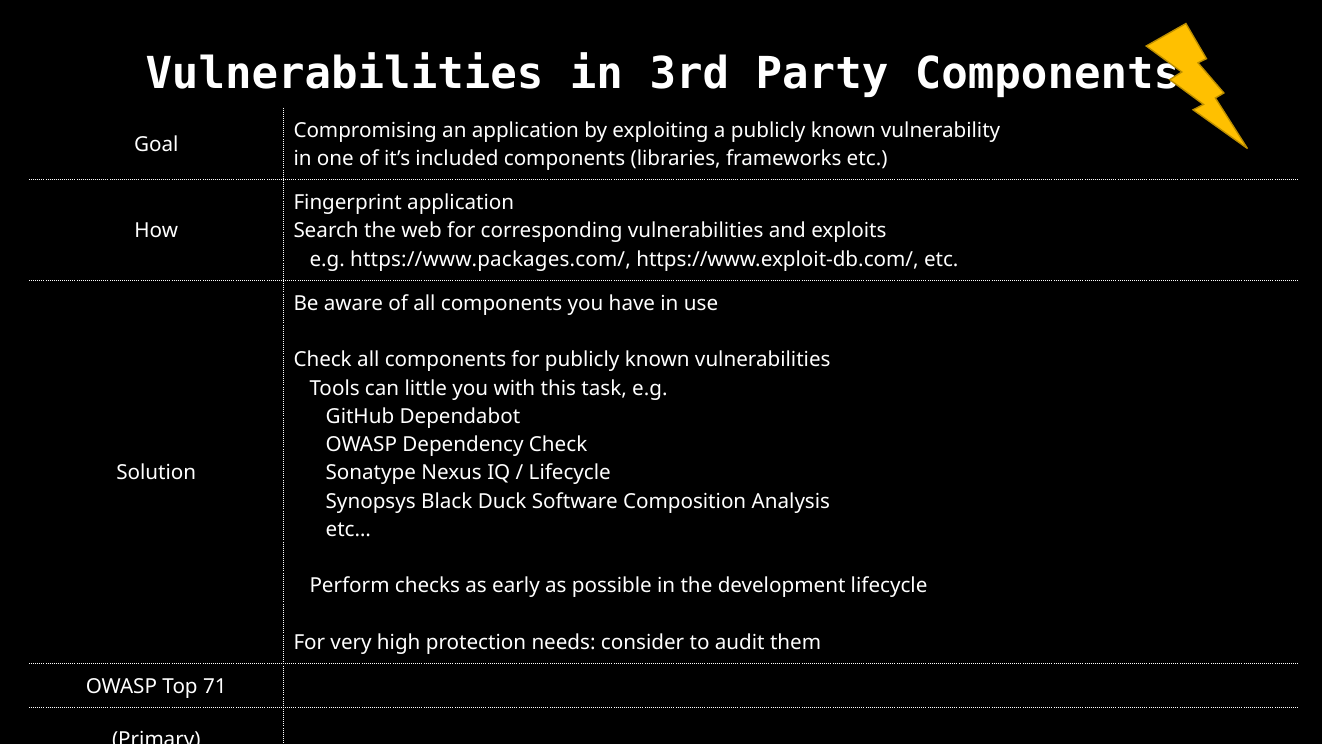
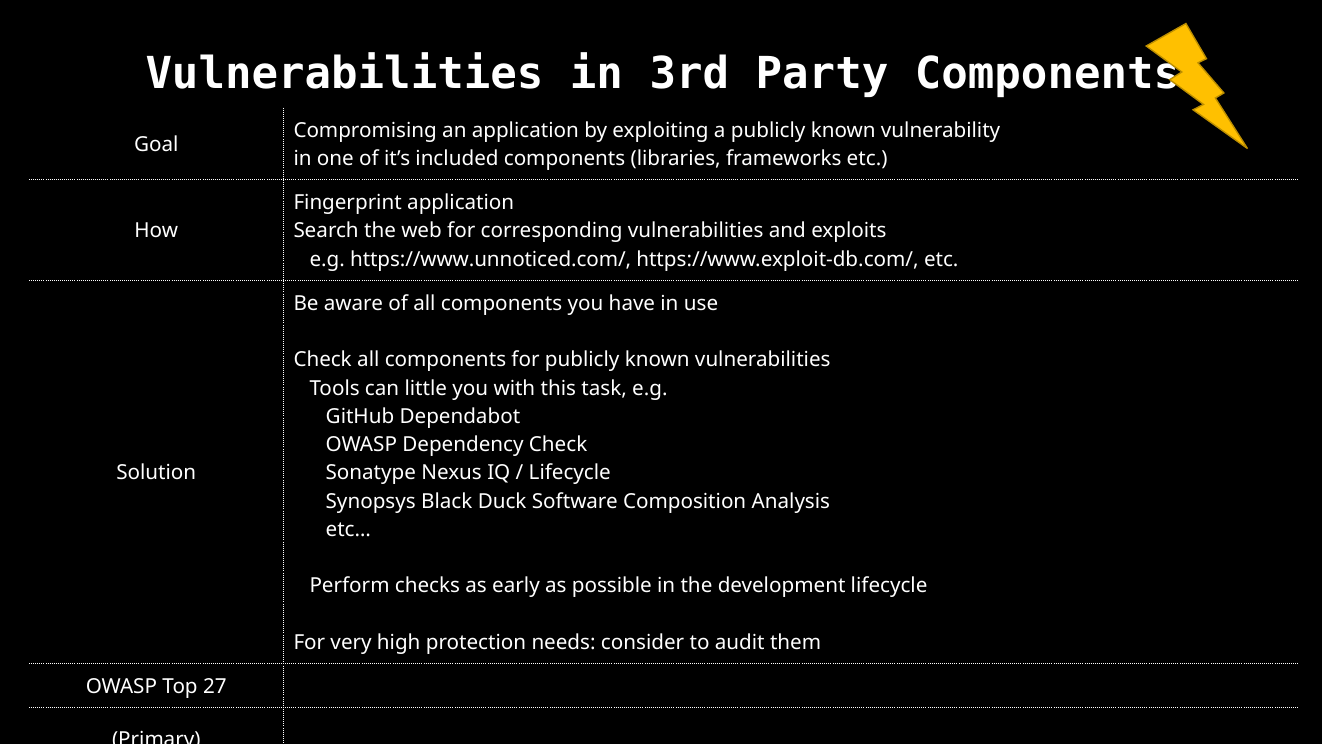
https://www.packages.com/: https://www.packages.com/ -> https://www.unnoticed.com/
71: 71 -> 27
